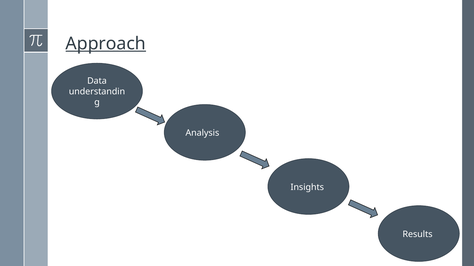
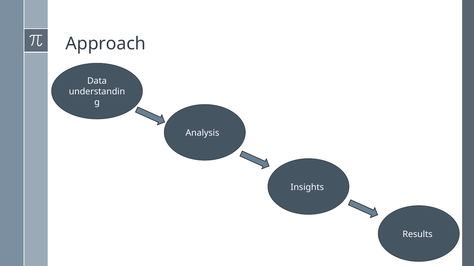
Approach underline: present -> none
